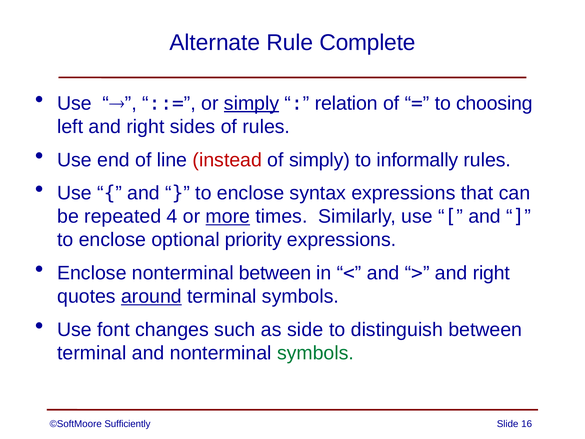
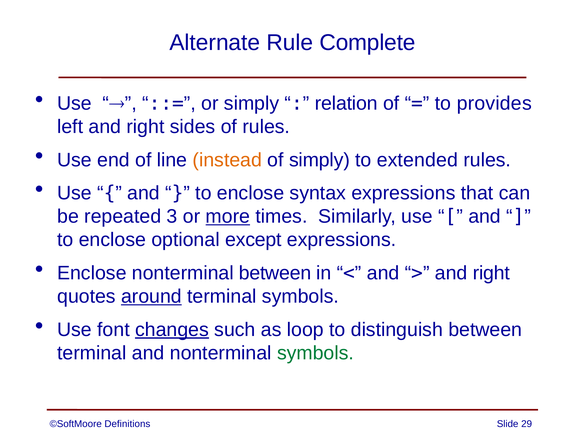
simply at (252, 103) underline: present -> none
choosing: choosing -> provides
instead colour: red -> orange
informally: informally -> extended
4: 4 -> 3
priority: priority -> except
changes underline: none -> present
side: side -> loop
Sufficiently: Sufficiently -> Definitions
16: 16 -> 29
